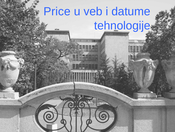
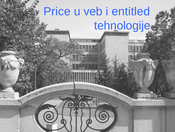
datume: datume -> entitled
